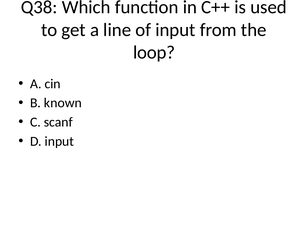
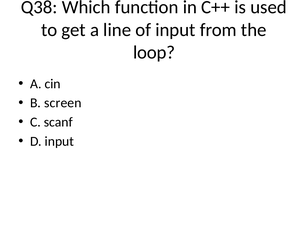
known: known -> screen
